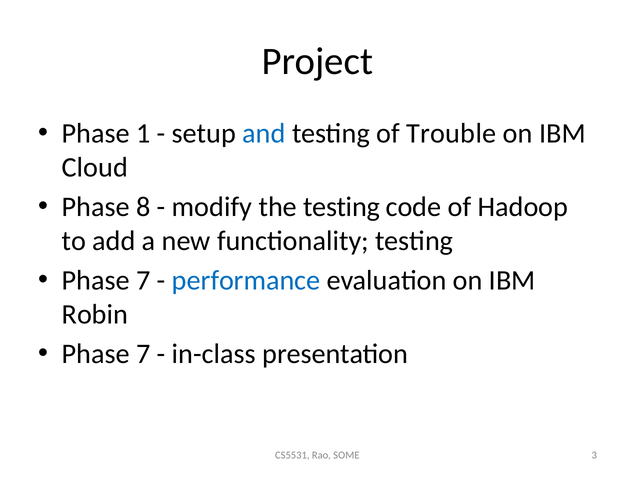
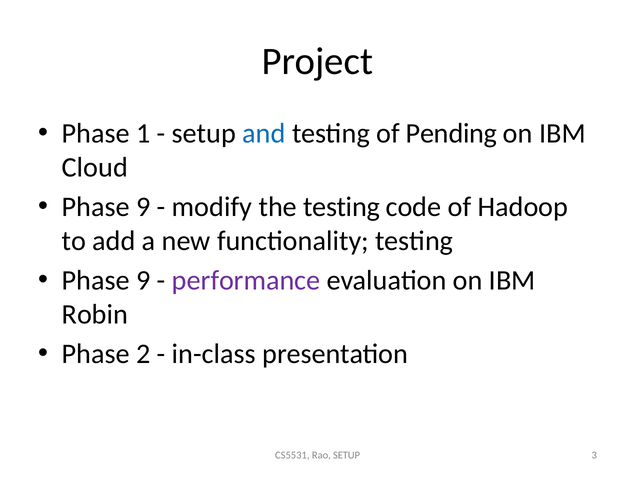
Trouble: Trouble -> Pending
8 at (143, 207): 8 -> 9
7 at (143, 280): 7 -> 9
performance colour: blue -> purple
7 at (143, 353): 7 -> 2
Rao SOME: SOME -> SETUP
